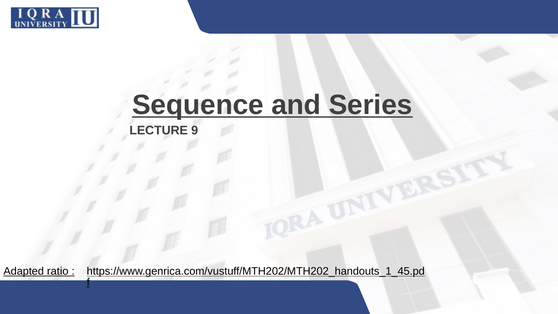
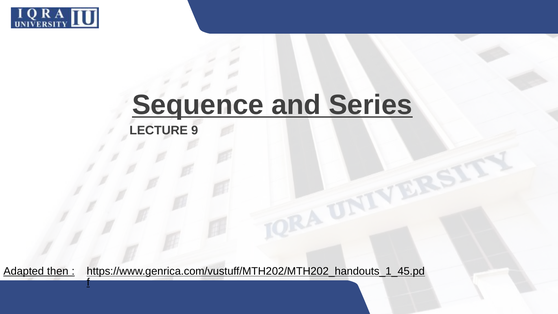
ratio: ratio -> then
